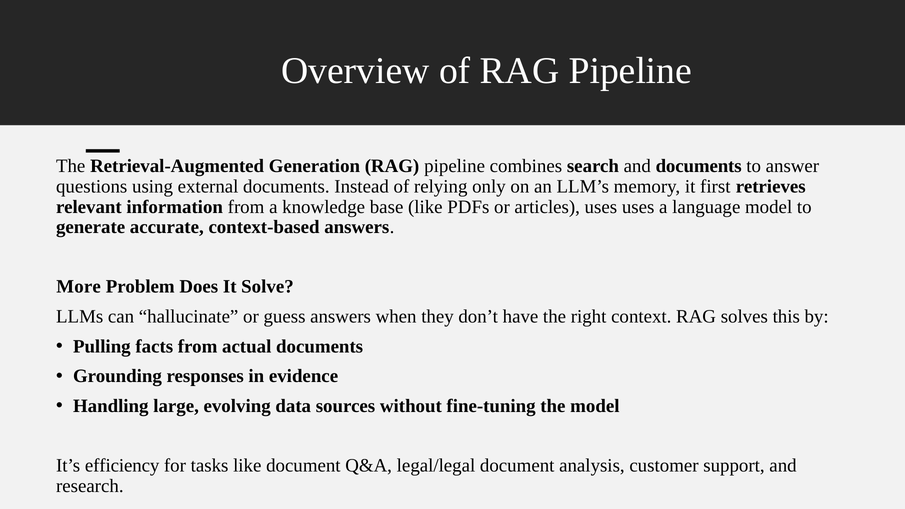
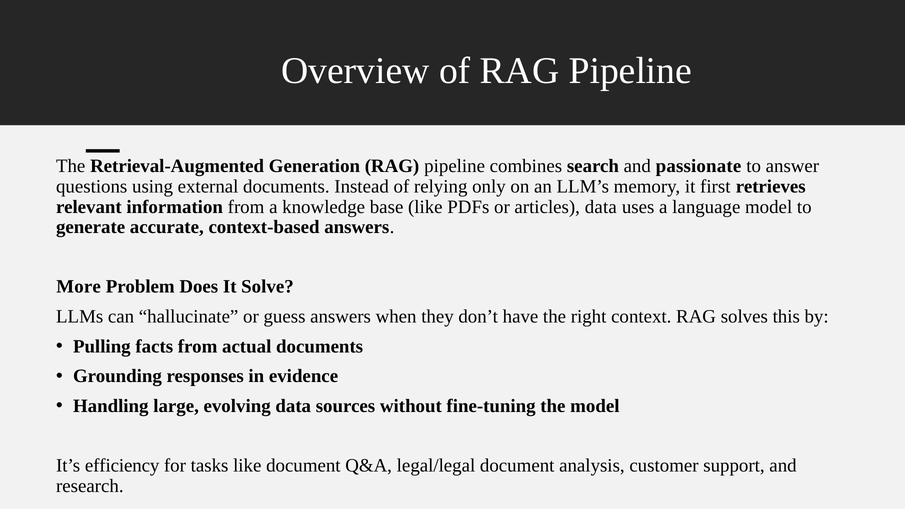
and documents: documents -> passionate
articles uses: uses -> data
